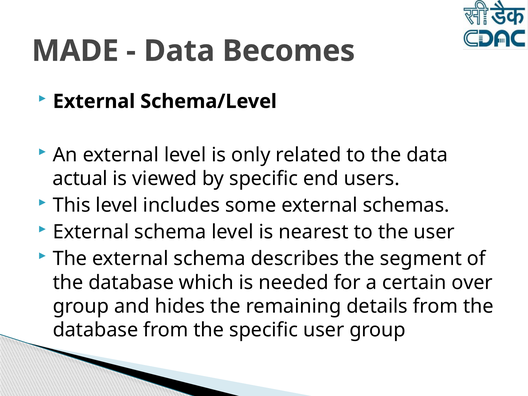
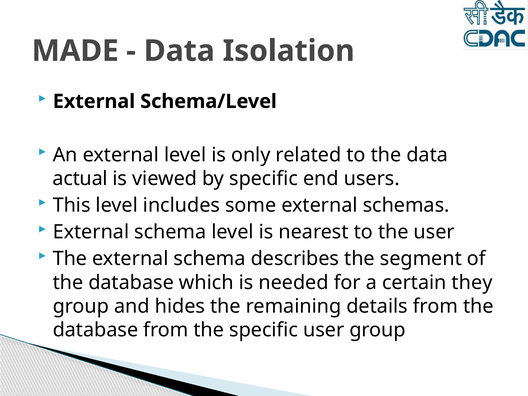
Becomes: Becomes -> Isolation
over: over -> they
